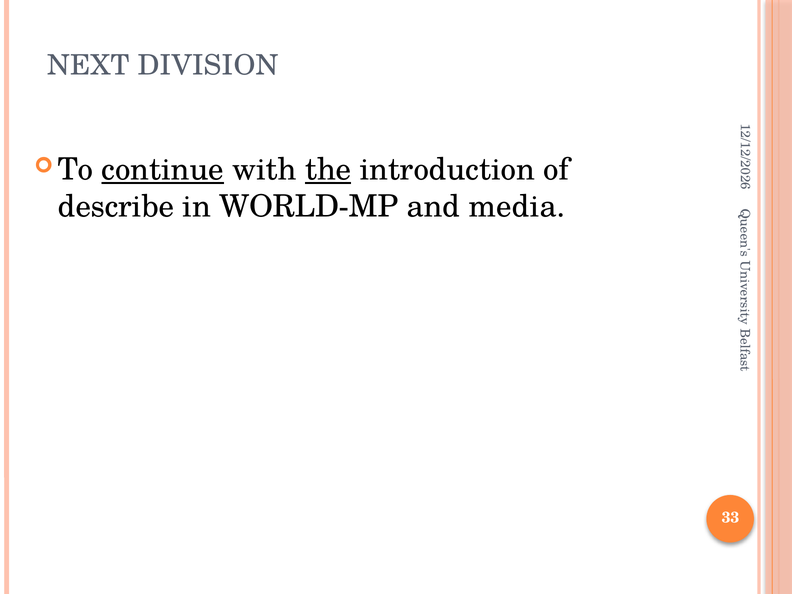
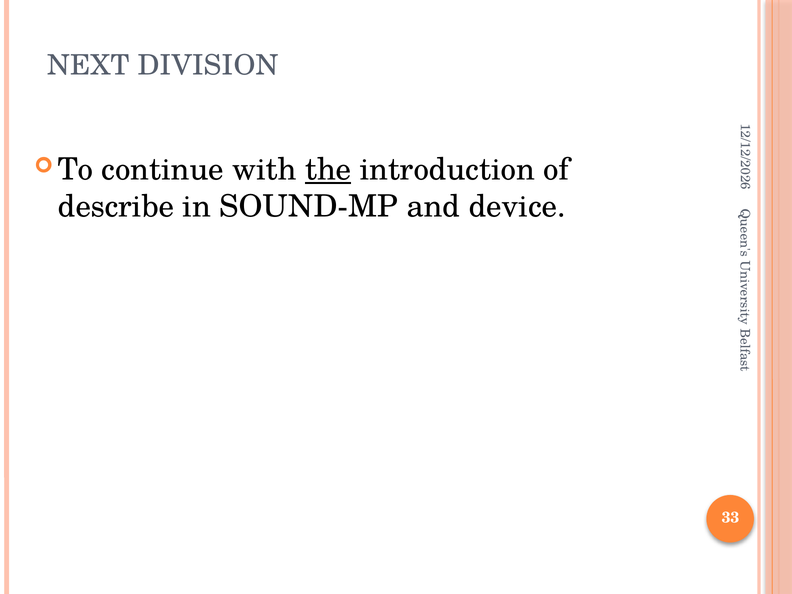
continue underline: present -> none
WORLD-MP: WORLD-MP -> SOUND-MP
media: media -> device
